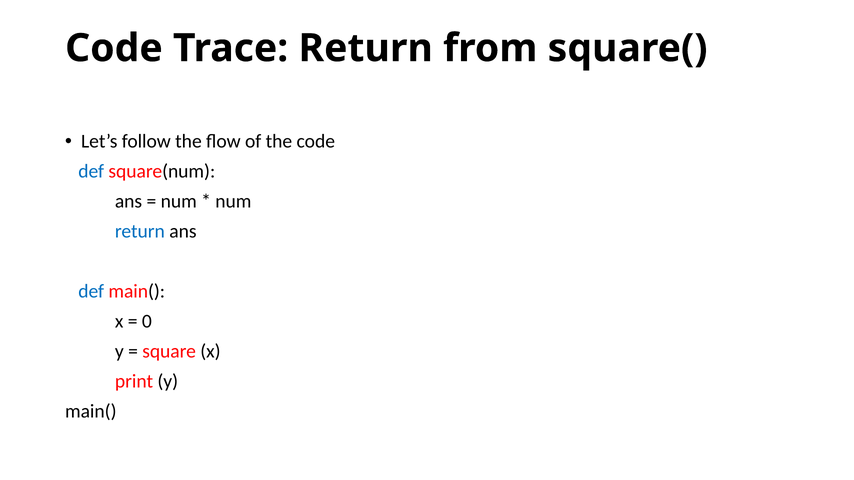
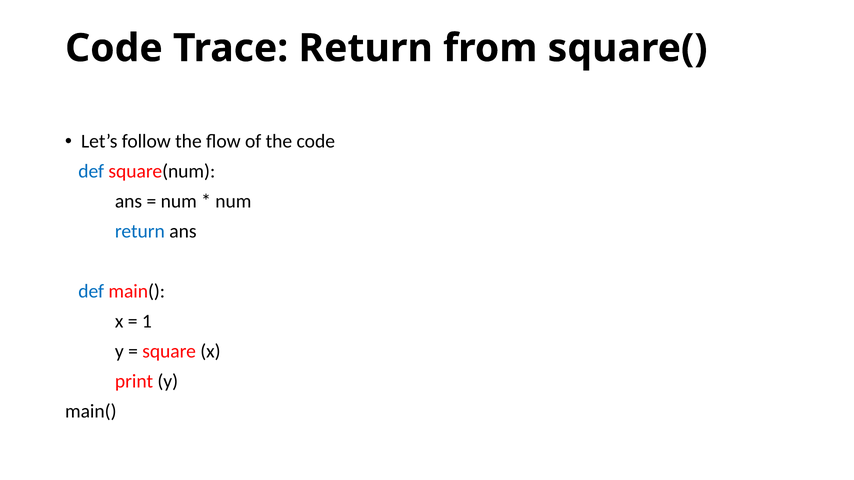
0: 0 -> 1
